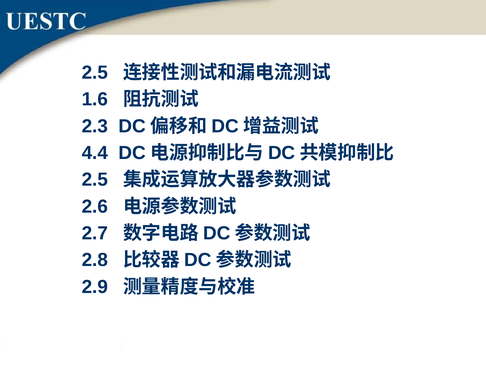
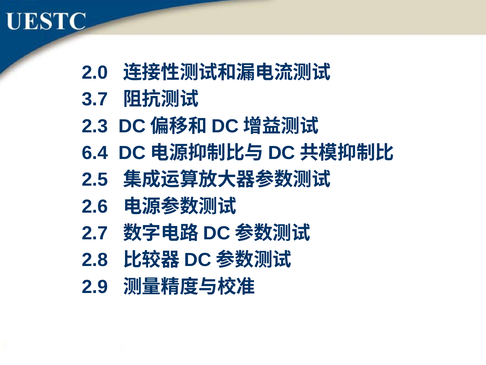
2.5 at (95, 72): 2.5 -> 2.0
1.6: 1.6 -> 3.7
4.4: 4.4 -> 6.4
